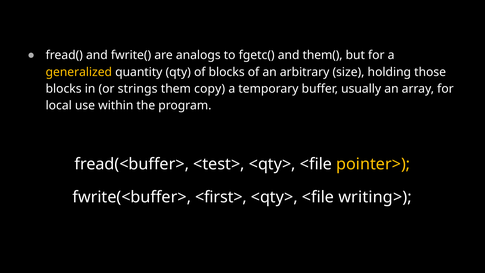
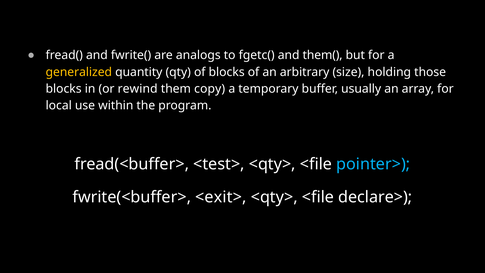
strings: strings -> rewind
pointer> colour: yellow -> light blue
<first>: <first> -> <exit>
writing>: writing> -> declare>
